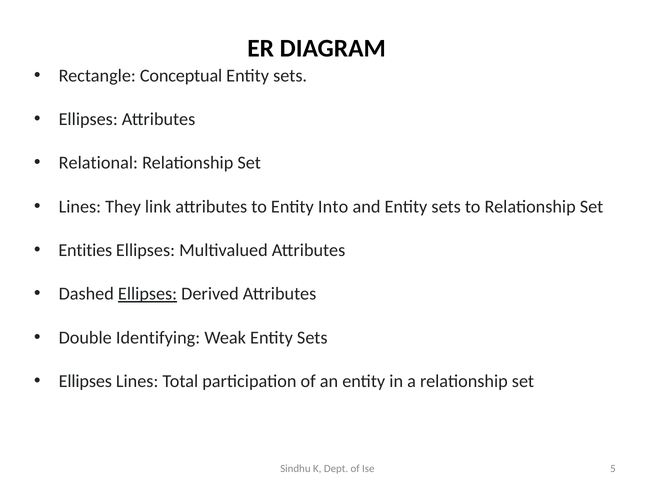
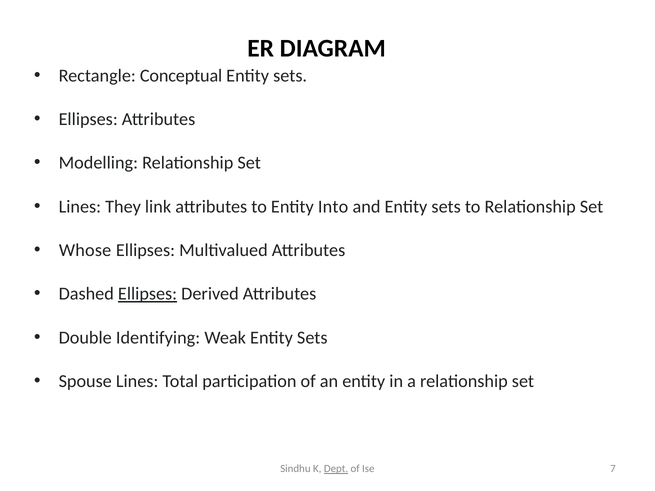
Relational: Relational -> Modelling
Entities: Entities -> Whose
Ellipses at (85, 381): Ellipses -> Spouse
Dept underline: none -> present
5: 5 -> 7
